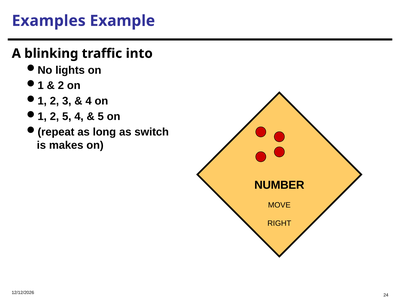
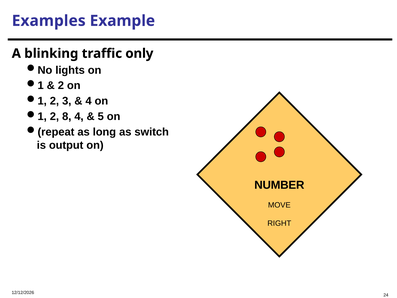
into: into -> only
2 5: 5 -> 8
makes: makes -> output
